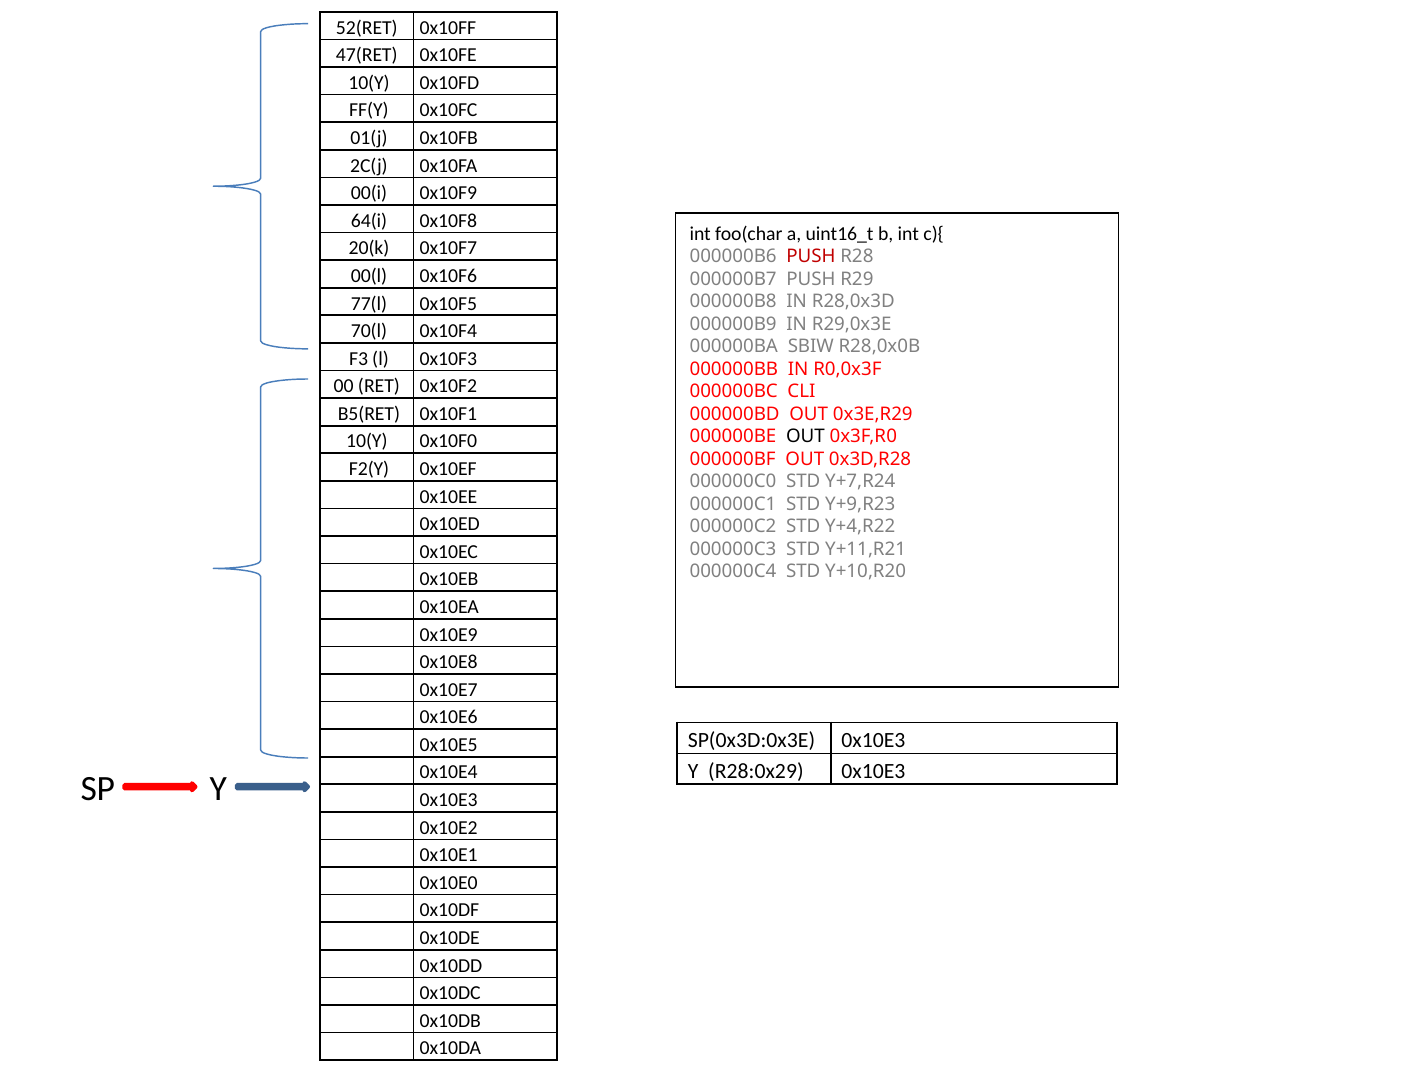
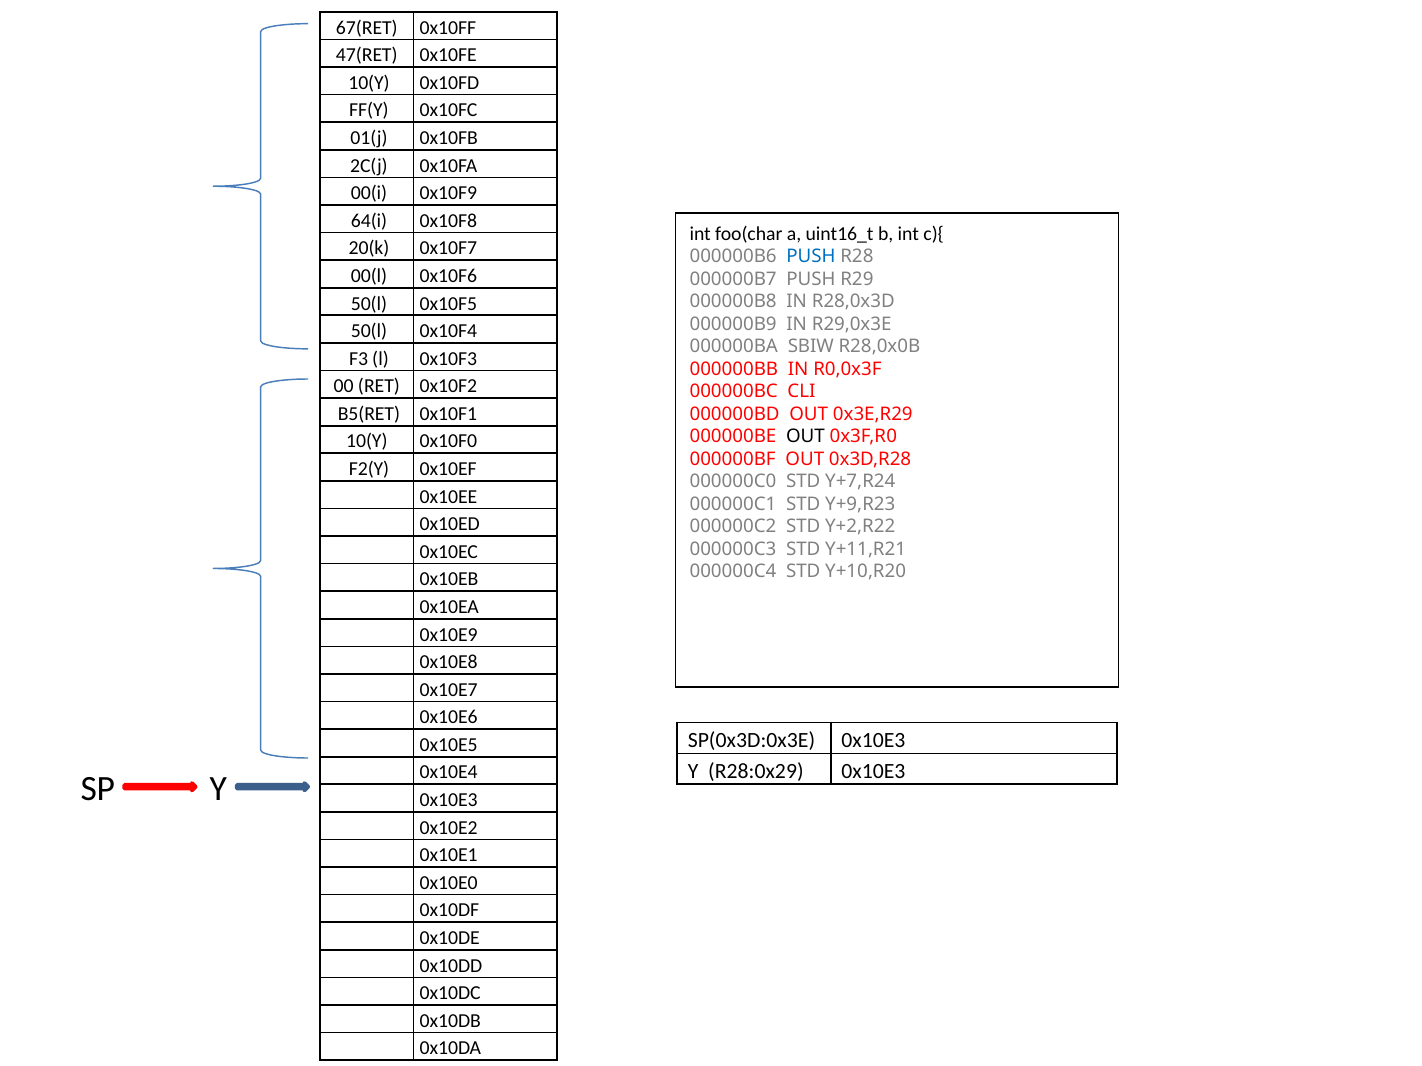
52(RET: 52(RET -> 67(RET
PUSH at (811, 257) colour: red -> blue
77(l at (369, 304): 77(l -> 50(l
70(l at (369, 331): 70(l -> 50(l
Y+4,R22: Y+4,R22 -> Y+2,R22
